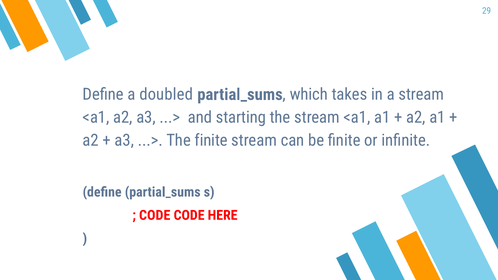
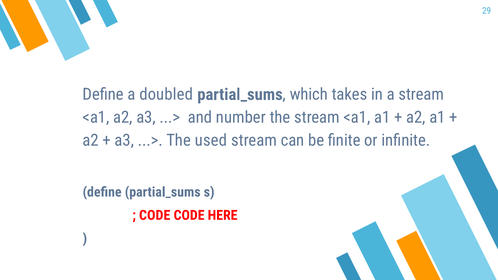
starting: starting -> number
The finite: finite -> used
